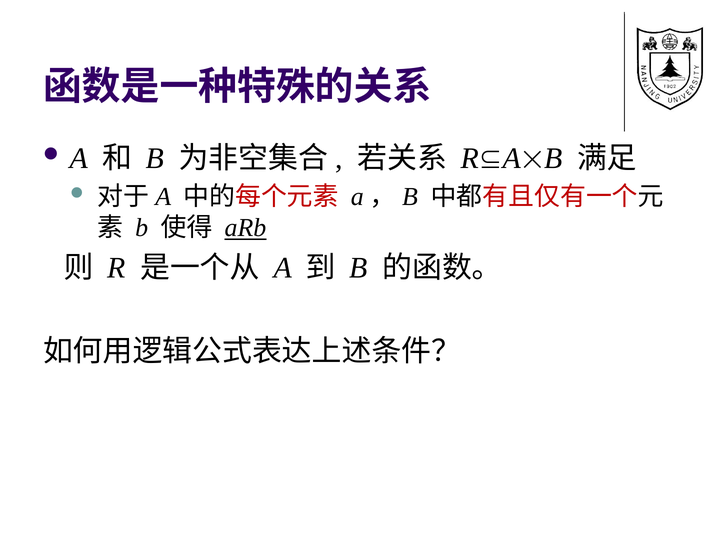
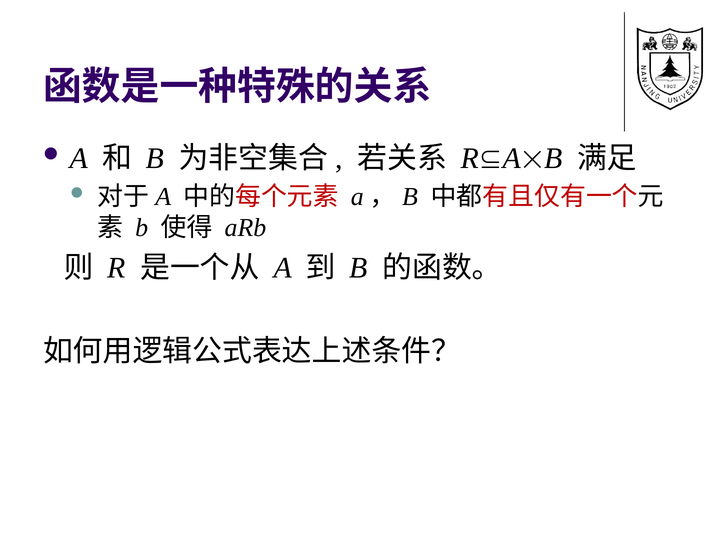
aRb underline: present -> none
